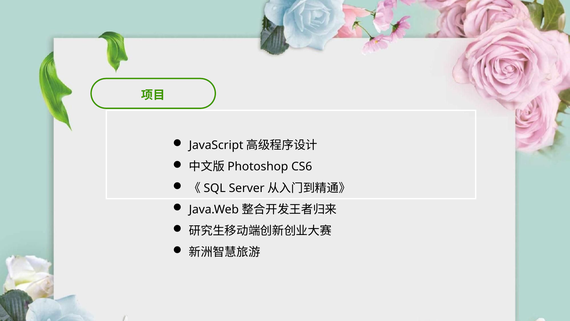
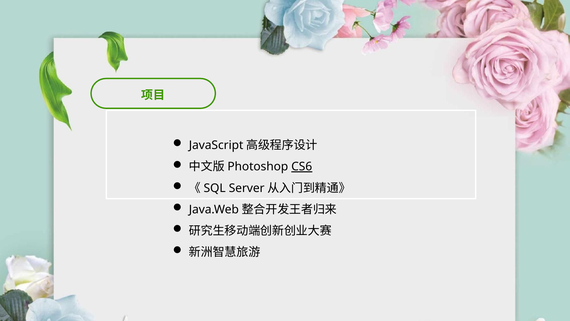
CS6 underline: none -> present
